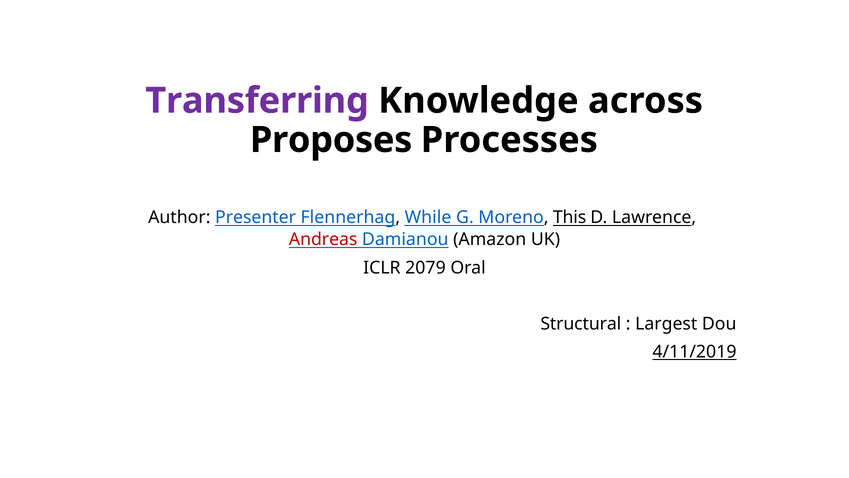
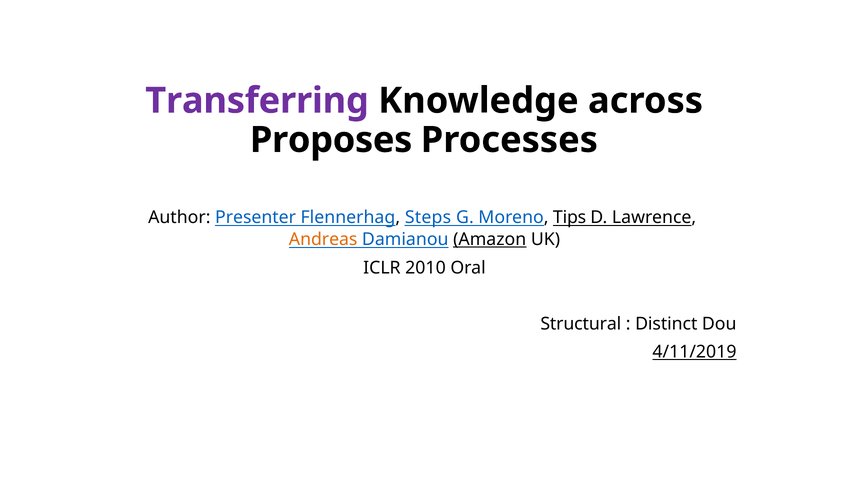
While: While -> Steps
This: This -> Tips
Andreas colour: red -> orange
Amazon underline: none -> present
2079: 2079 -> 2010
Largest: Largest -> Distinct
